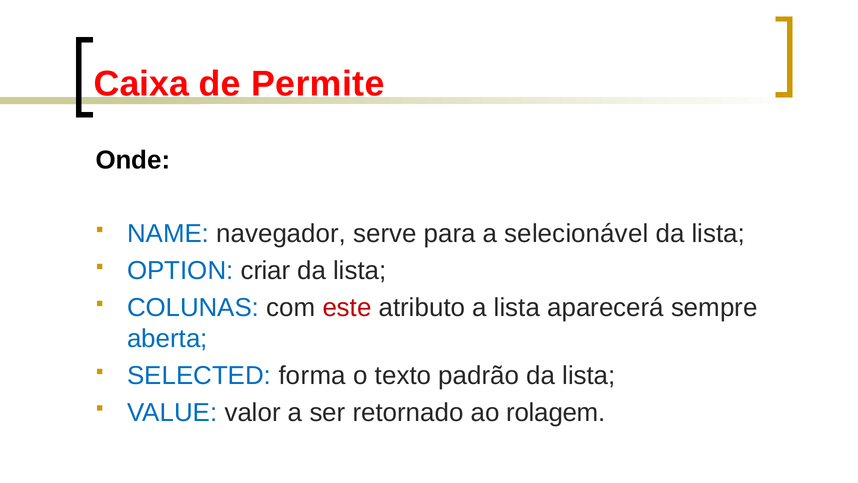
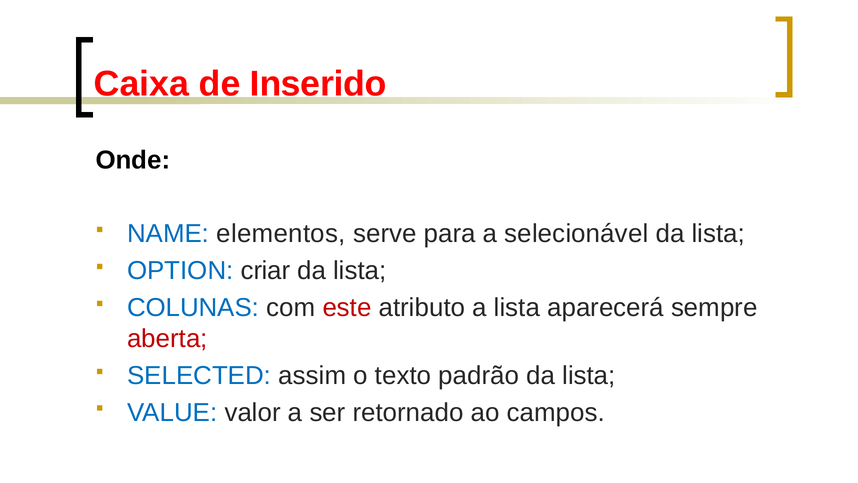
Permite: Permite -> Inserido
navegador: navegador -> elementos
aberta colour: blue -> red
forma: forma -> assim
rolagem: rolagem -> campos
